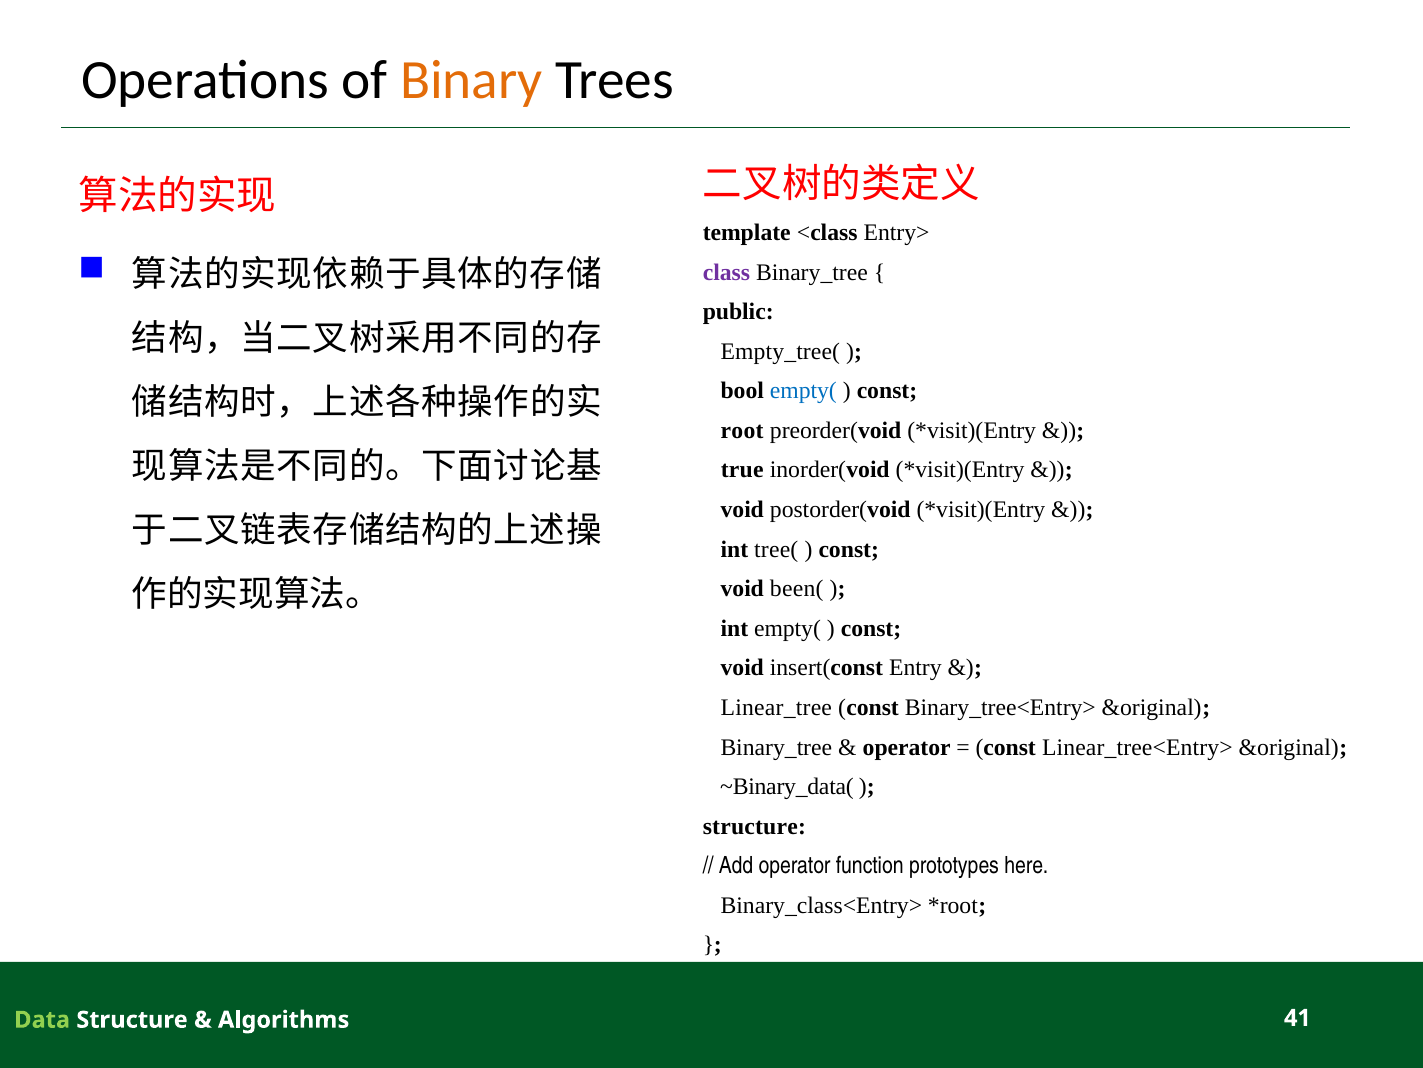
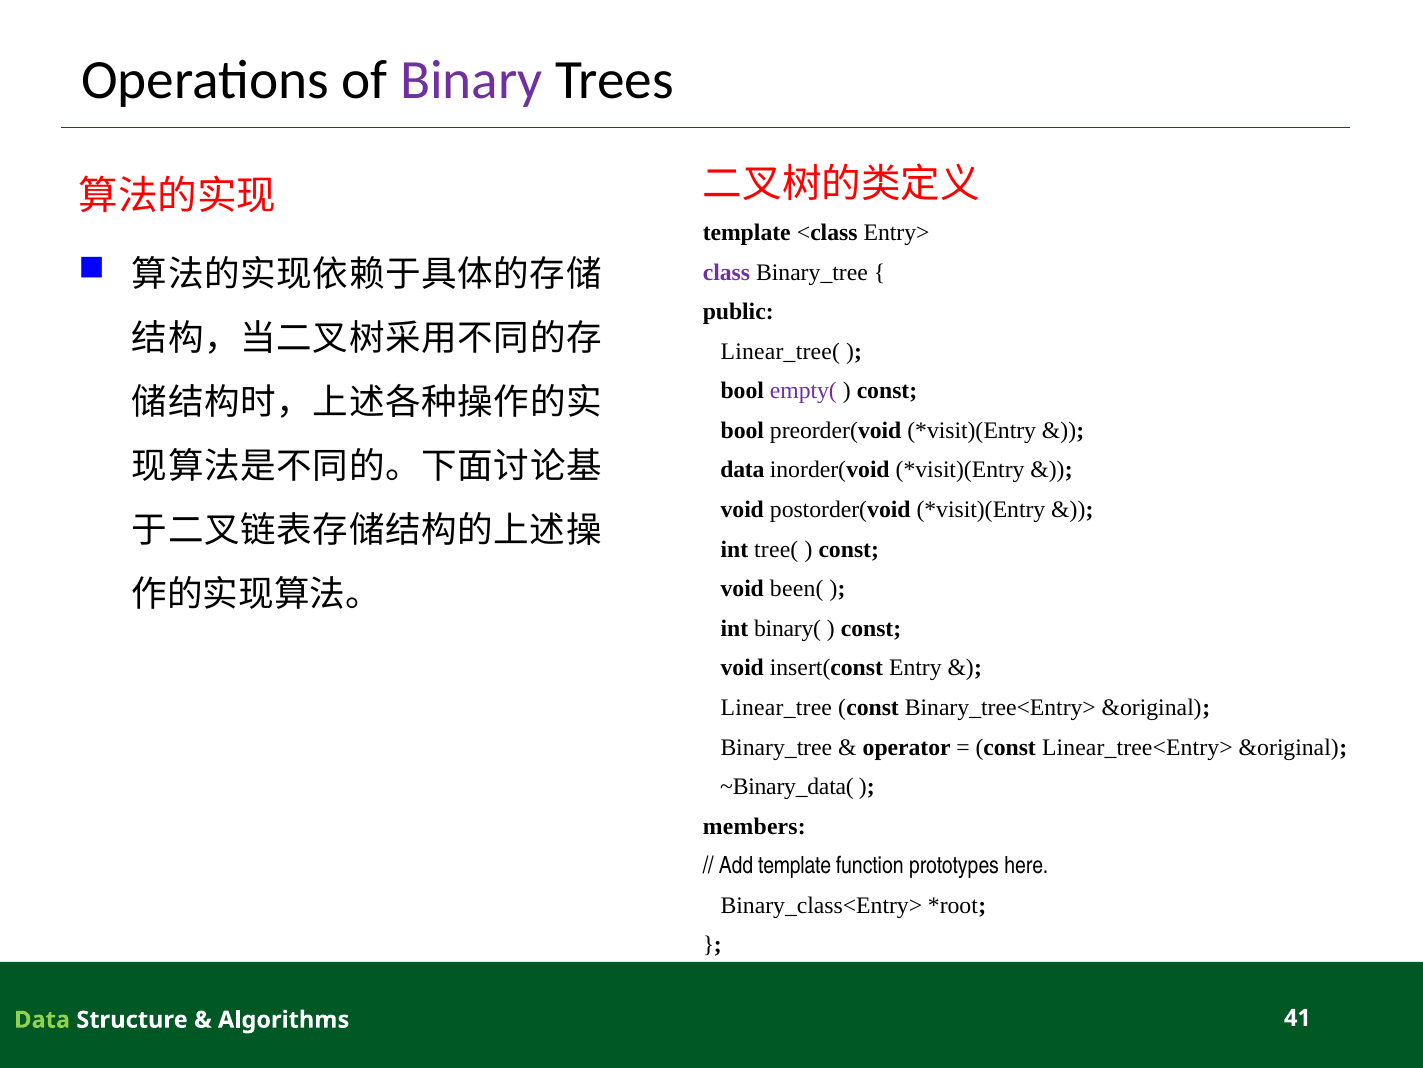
Binary colour: orange -> purple
Empty_tree(: Empty_tree( -> Linear_tree(
empty( at (803, 391) colour: blue -> purple
root at (742, 430): root -> bool
true at (742, 470): true -> data
int empty(: empty( -> binary(
structure at (754, 826): structure -> members
Add operator: operator -> template
